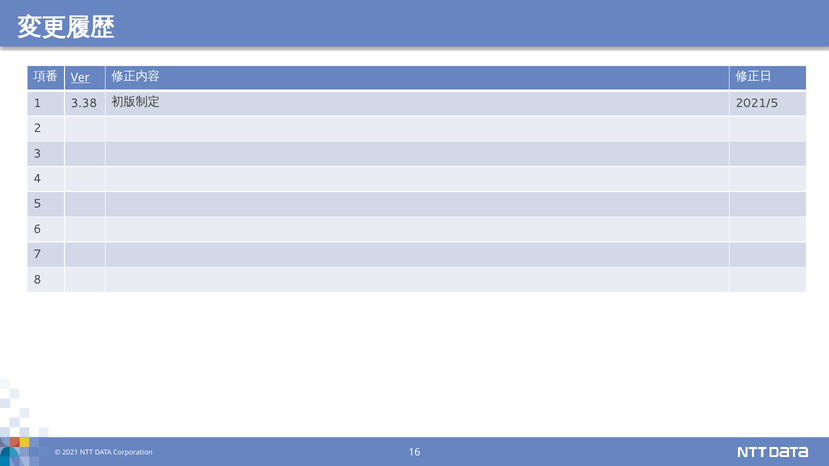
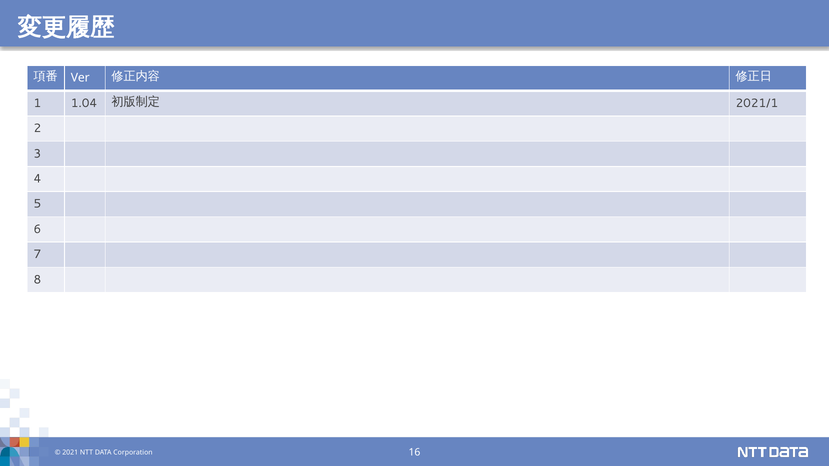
Ver underline: present -> none
3.38: 3.38 -> 1.04
2021/5: 2021/5 -> 2021/1
